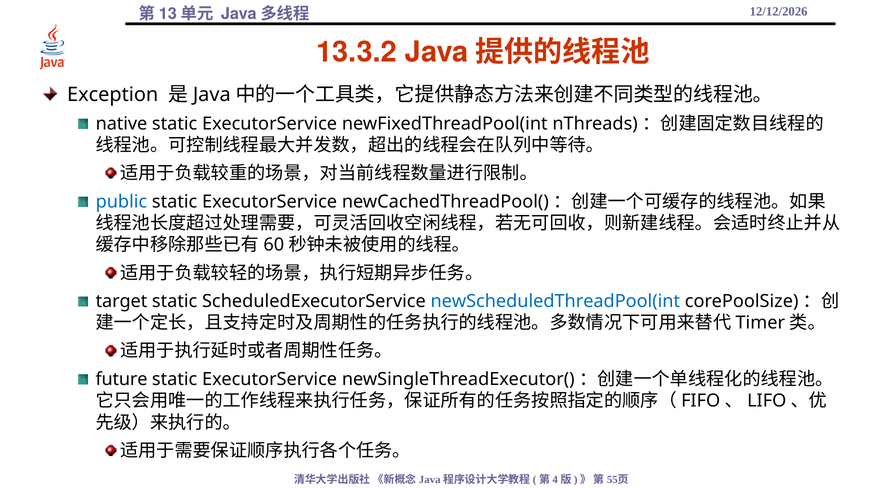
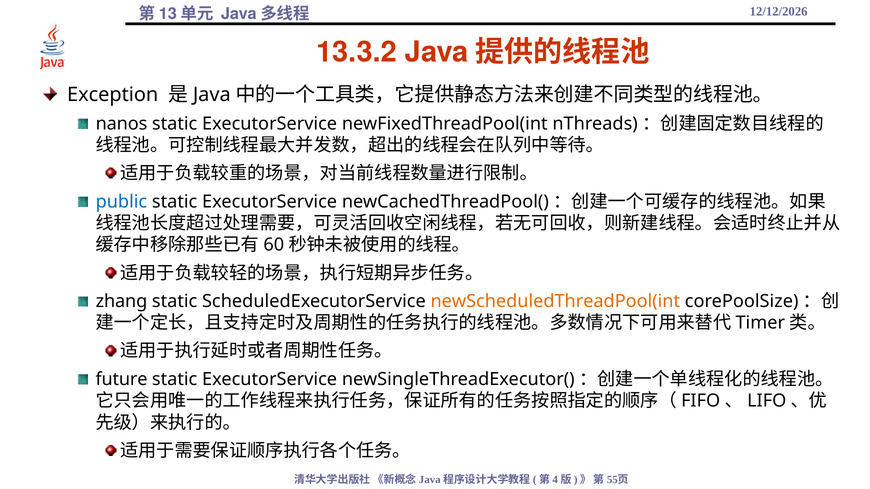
native: native -> nanos
target: target -> zhang
newScheduledThreadPool(int colour: blue -> orange
